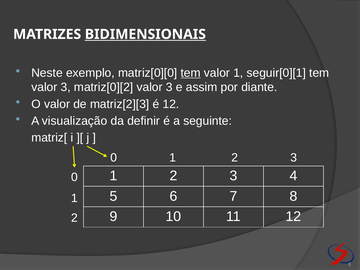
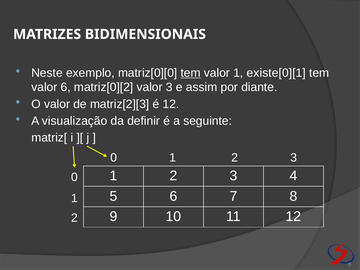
BIDIMENSIONAIS underline: present -> none
seguir[0][1: seguir[0][1 -> existe[0][1
3 at (66, 87): 3 -> 6
